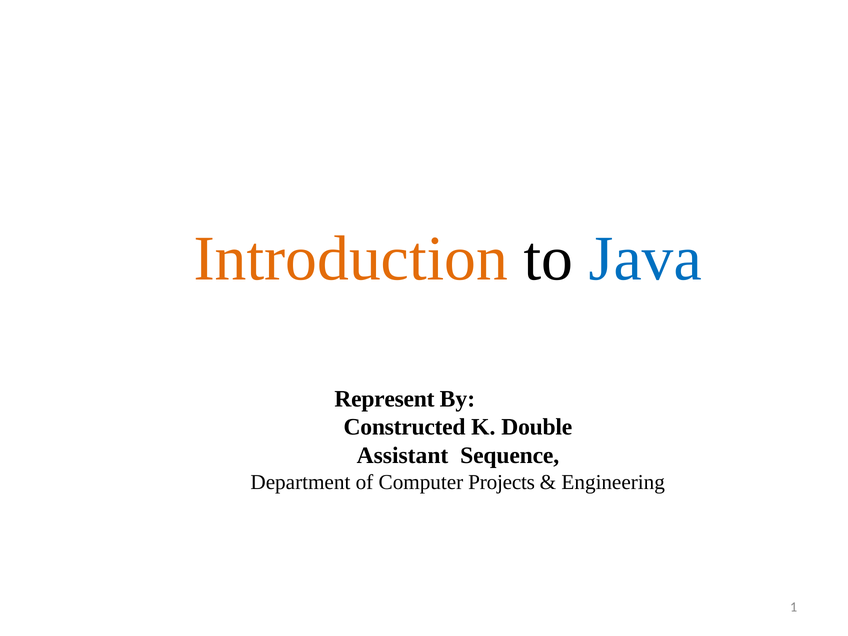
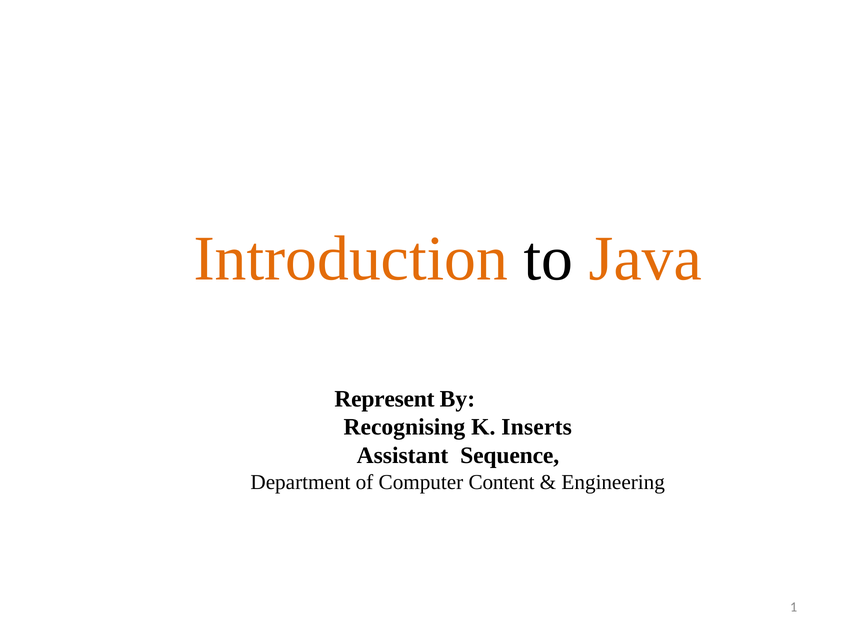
Java colour: blue -> orange
Constructed: Constructed -> Recognising
Double: Double -> Inserts
Projects: Projects -> Content
